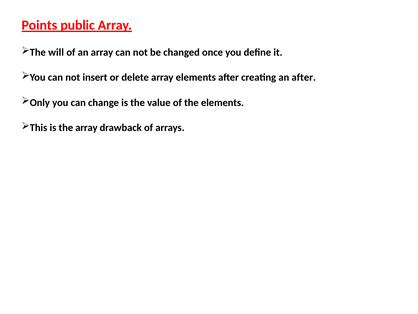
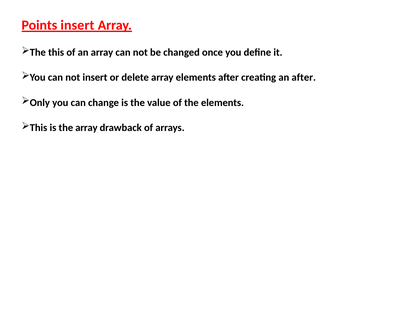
Points public: public -> insert
The will: will -> this
